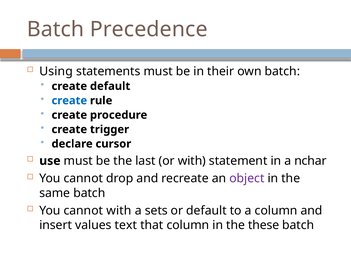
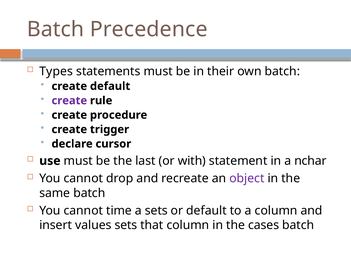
Using: Using -> Types
create at (69, 101) colour: blue -> purple
cannot with: with -> time
values text: text -> sets
these: these -> cases
